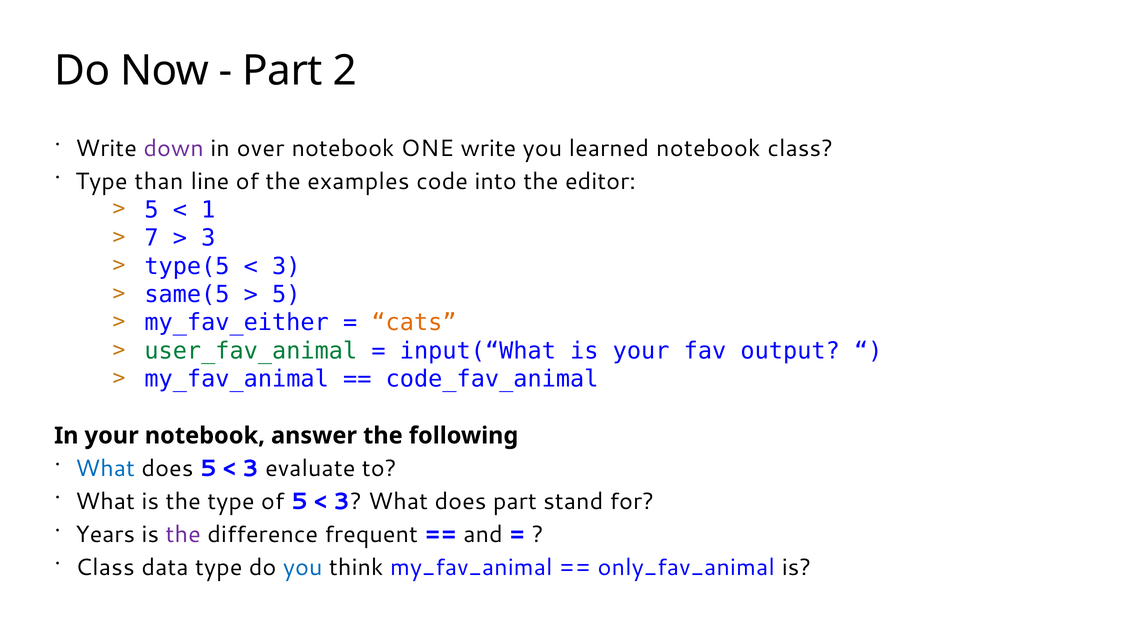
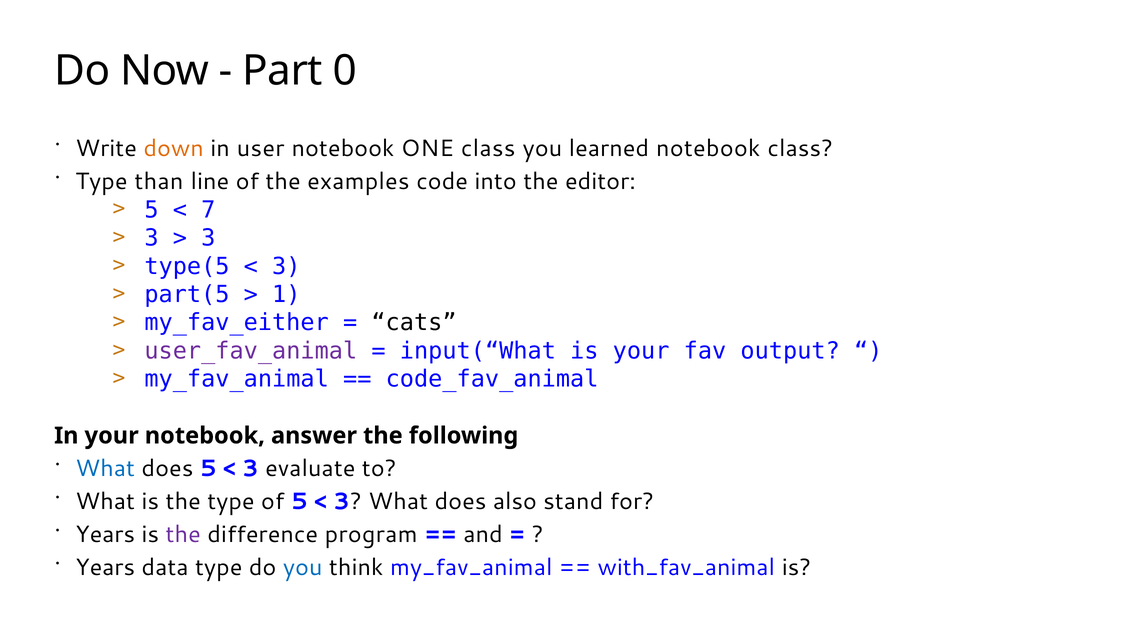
2: 2 -> 0
down colour: purple -> orange
over: over -> user
ONE write: write -> class
1: 1 -> 7
7 at (151, 238): 7 -> 3
same(5: same(5 -> part(5
5 at (286, 295): 5 -> 1
cats colour: orange -> black
user_fav_animal colour: green -> purple
does part: part -> also
frequent: frequent -> program
Class at (105, 567): Class -> Years
only_fav_animal: only_fav_animal -> with_fav_animal
